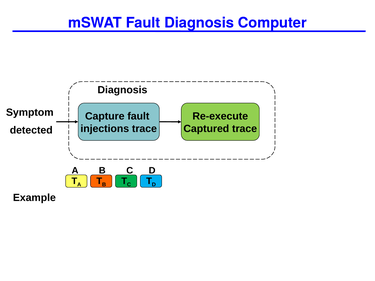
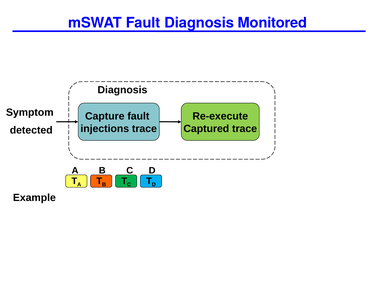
Computer: Computer -> Monitored
